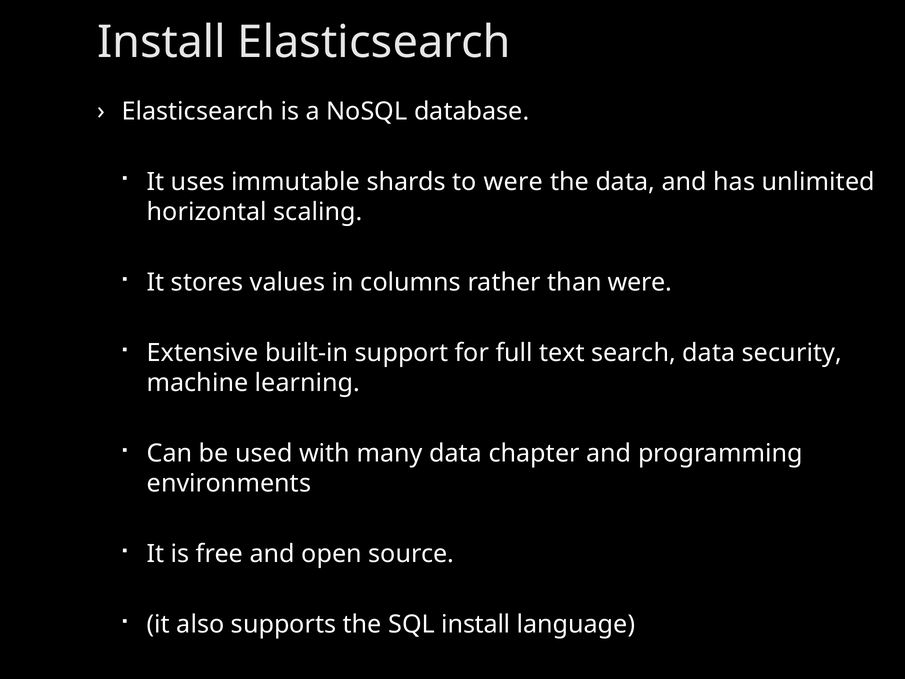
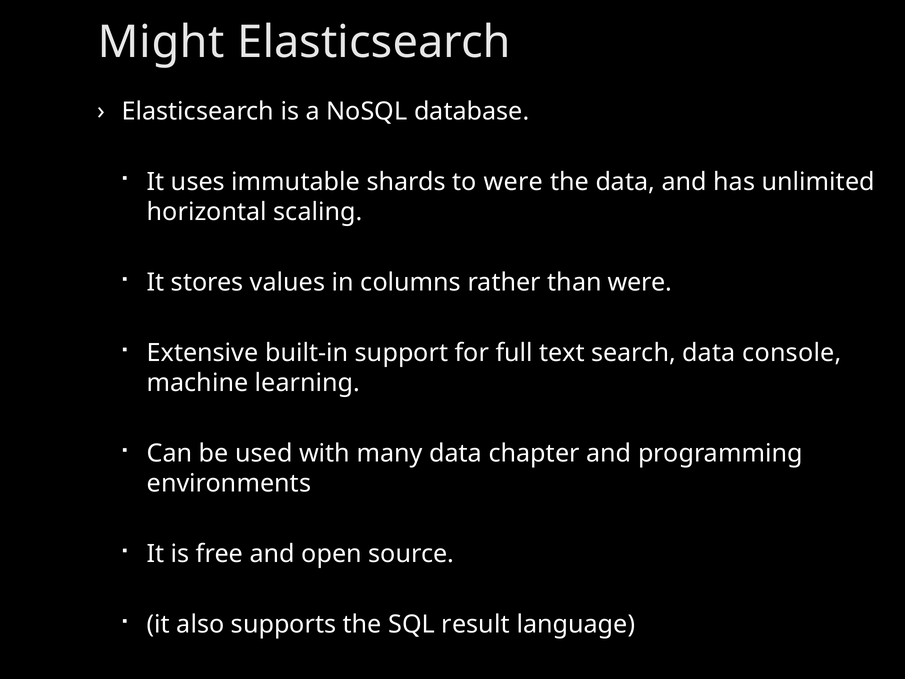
Install at (162, 42): Install -> Might
security: security -> console
SQL install: install -> result
